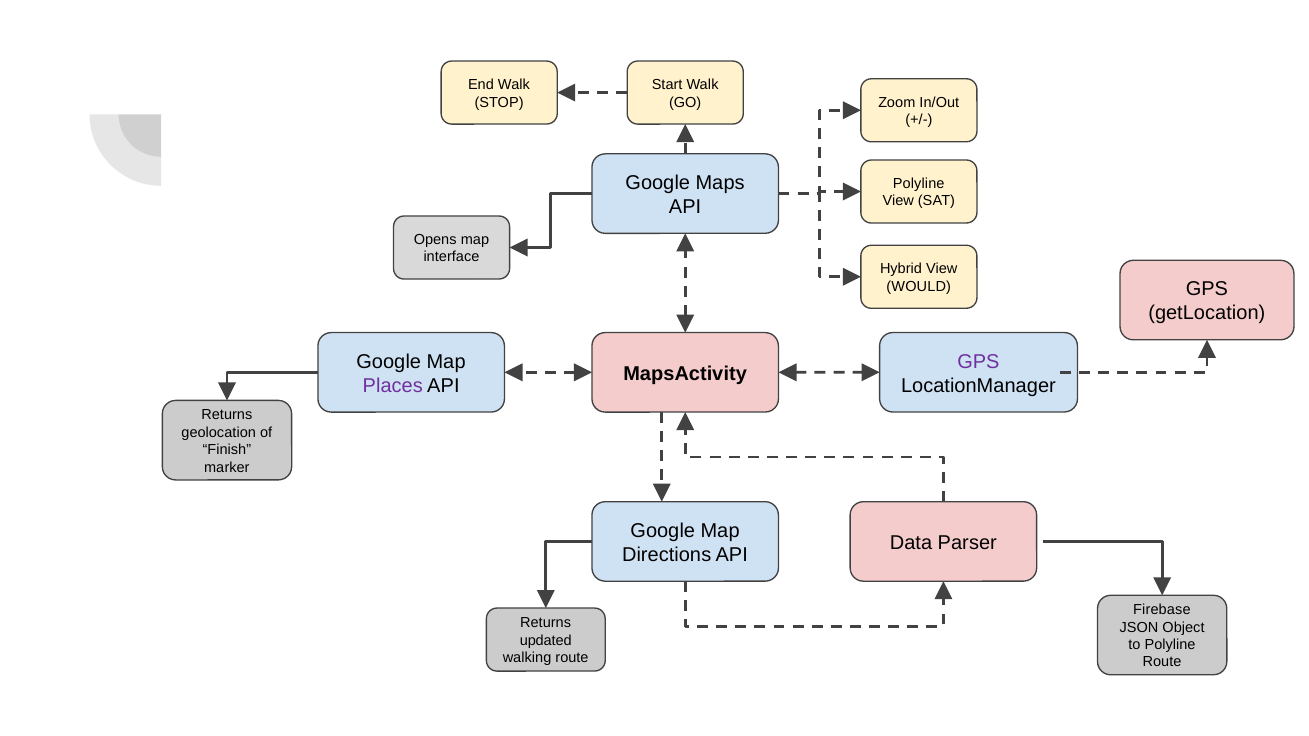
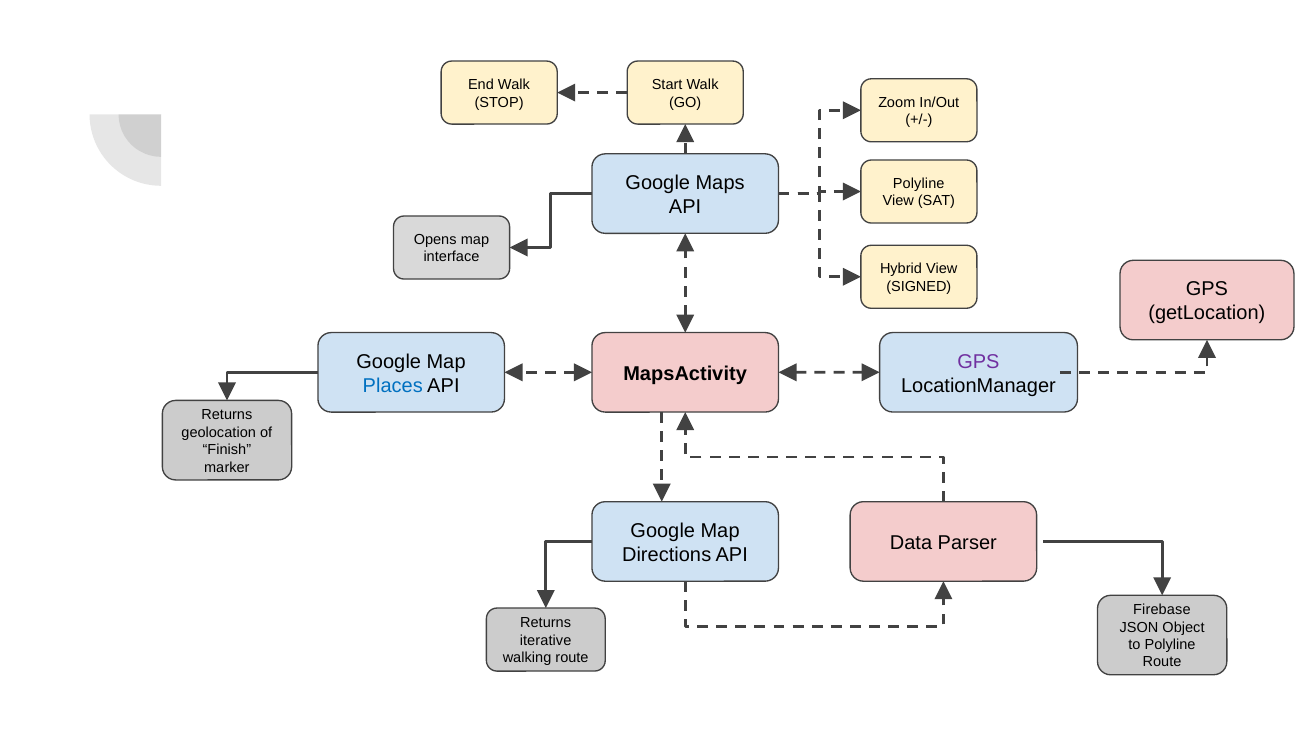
WOULD: WOULD -> SIGNED
Places colour: purple -> blue
updated: updated -> iterative
